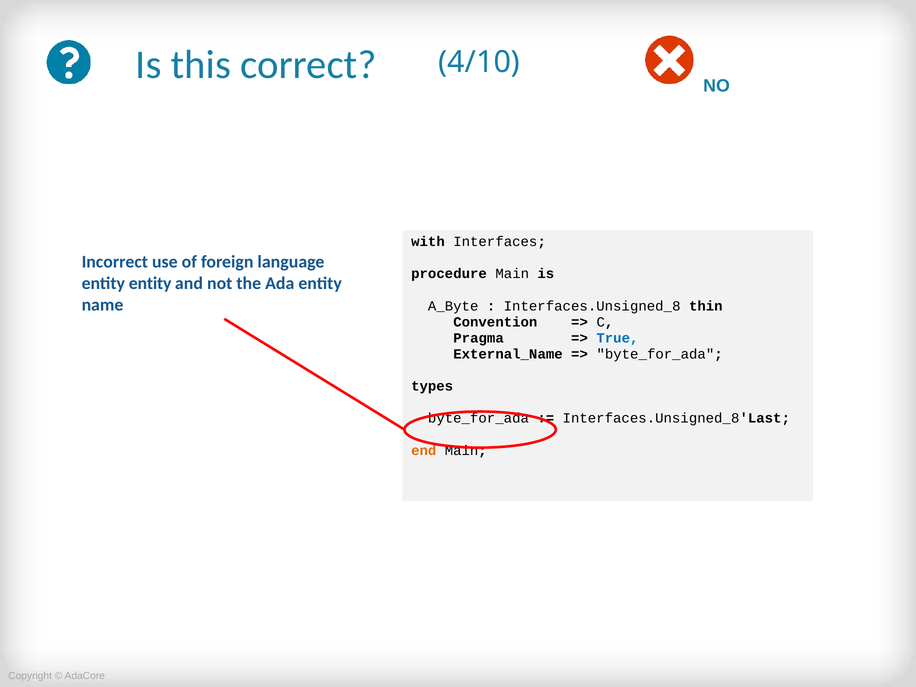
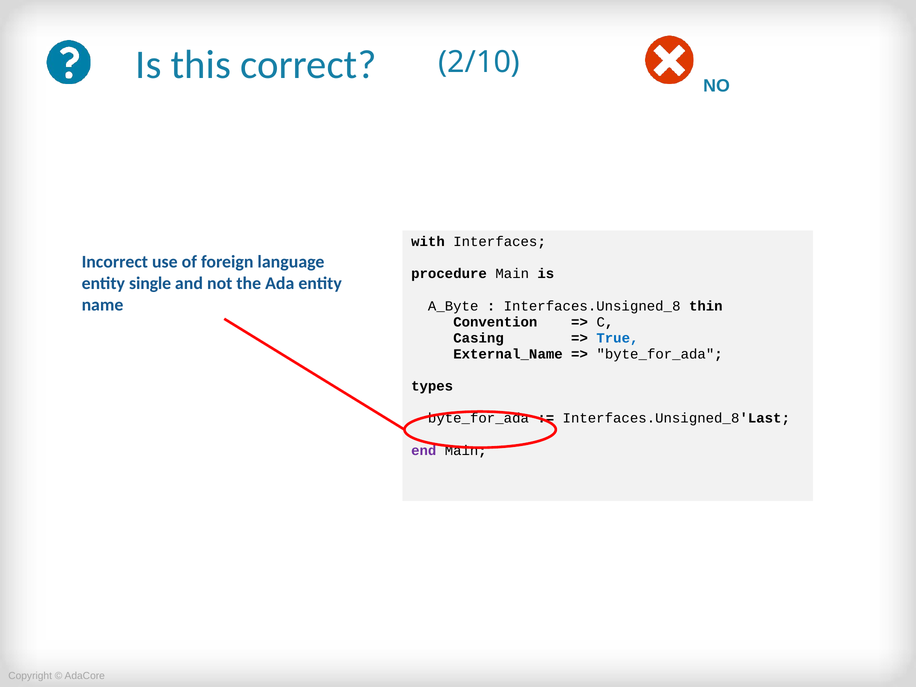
4/10: 4/10 -> 2/10
entity entity: entity -> single
Pragma: Pragma -> Casing
end colour: orange -> purple
